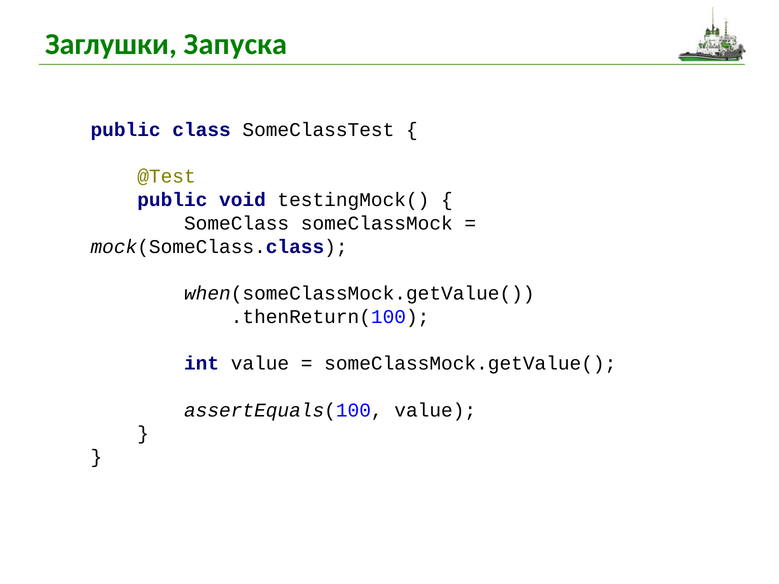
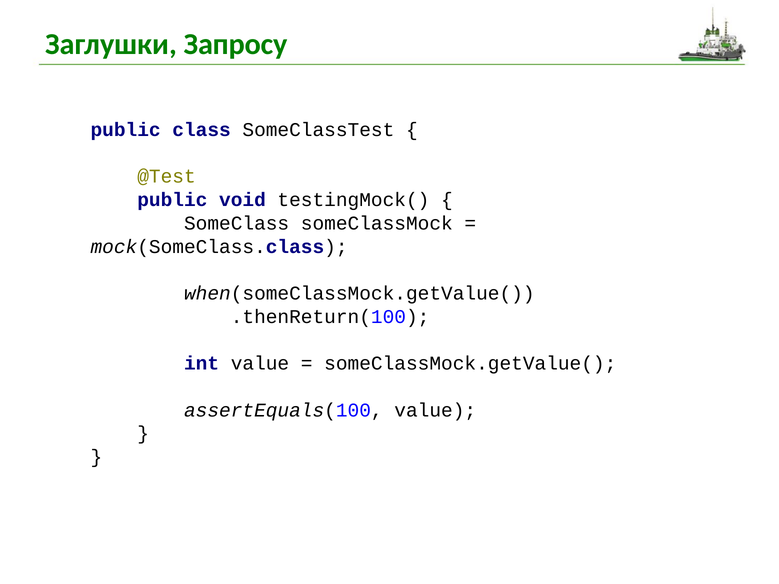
Запуска: Запуска -> Запросу
